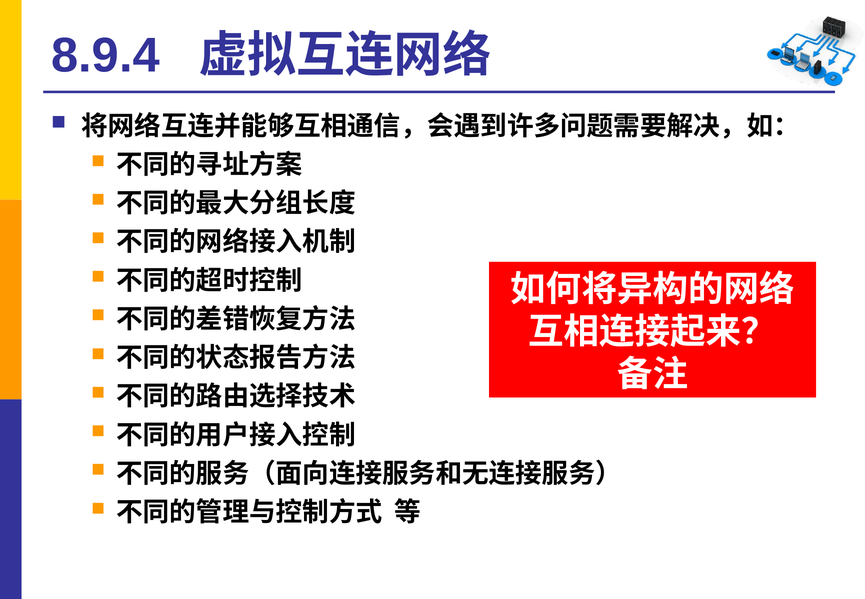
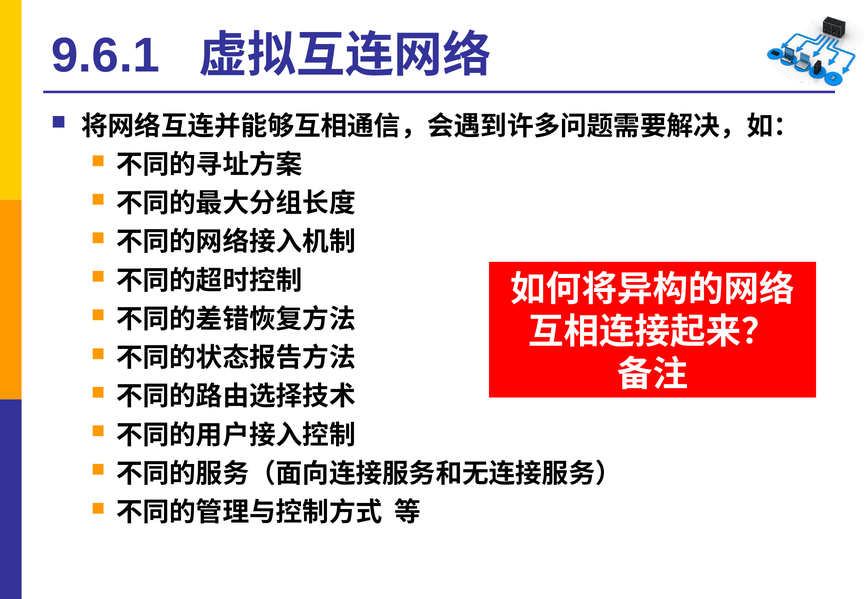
8.9.4: 8.9.4 -> 9.6.1
